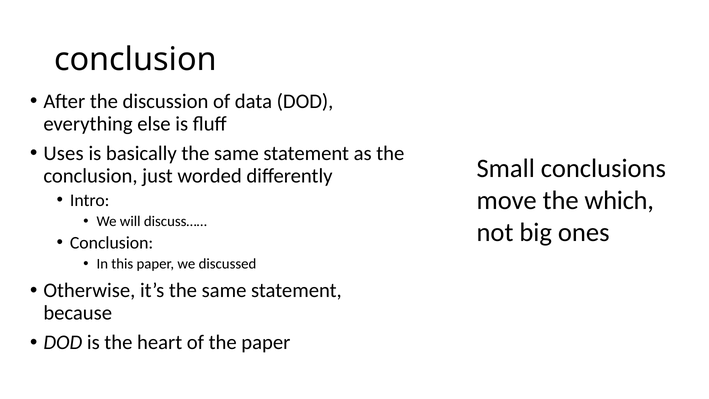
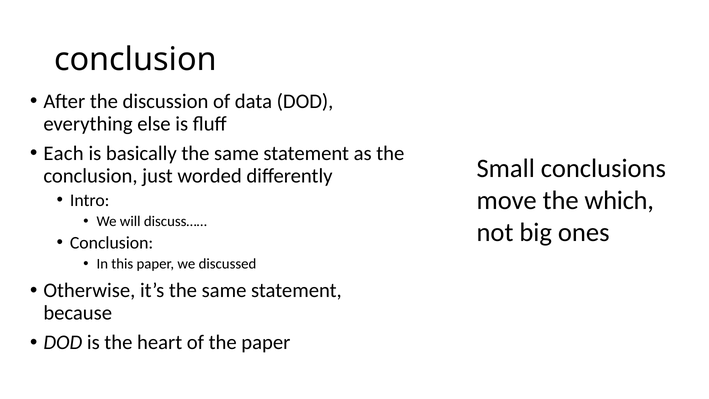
Uses: Uses -> Each
